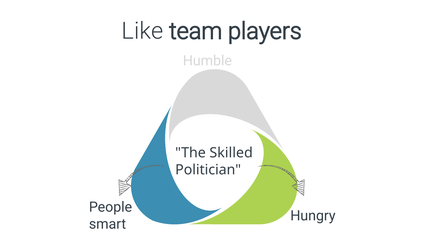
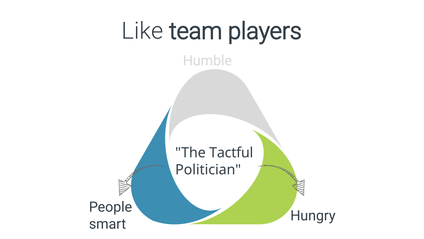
Skilled: Skilled -> Tactful
